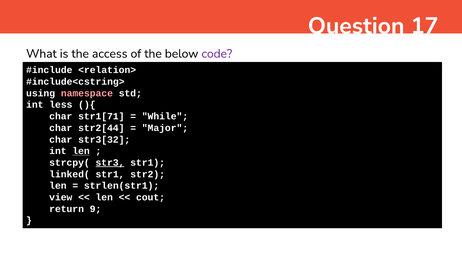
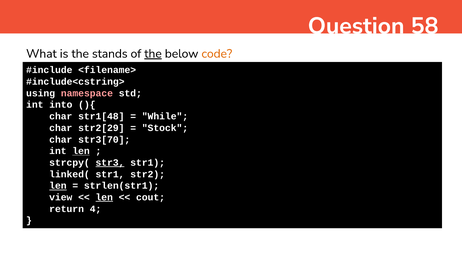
17: 17 -> 58
access: access -> stands
the at (153, 54) underline: none -> present
code colour: purple -> orange
<relation>: <relation> -> <filename>
less: less -> into
str1[71: str1[71 -> str1[48
str2[44: str2[44 -> str2[29
Major: Major -> Stock
str3[32: str3[32 -> str3[70
len at (58, 186) underline: none -> present
len at (104, 197) underline: none -> present
9: 9 -> 4
